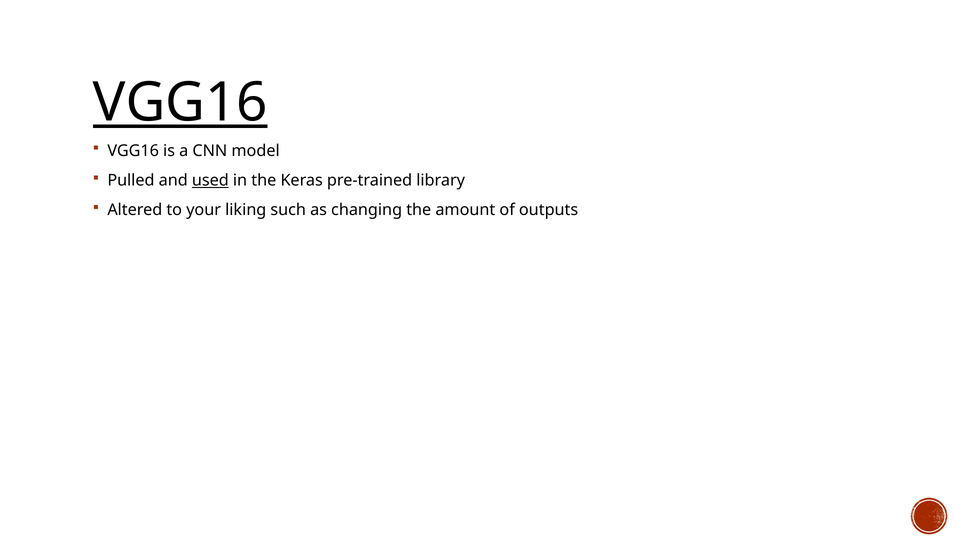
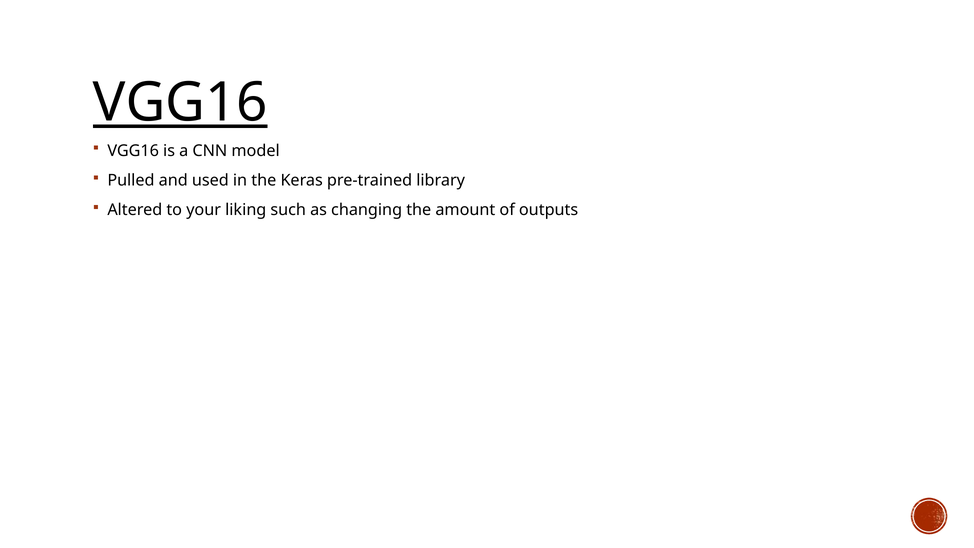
used underline: present -> none
